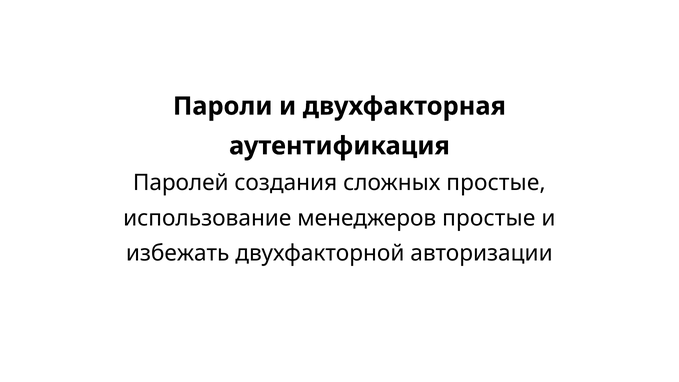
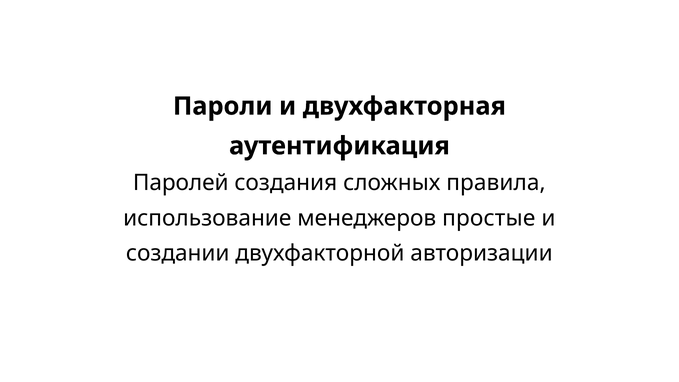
сложных простые: простые -> правила
избежать: избежать -> создании
